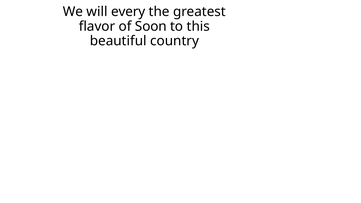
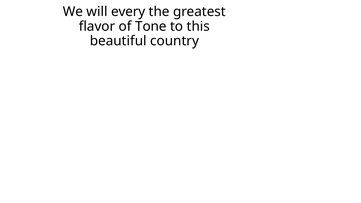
Soon: Soon -> Tone
